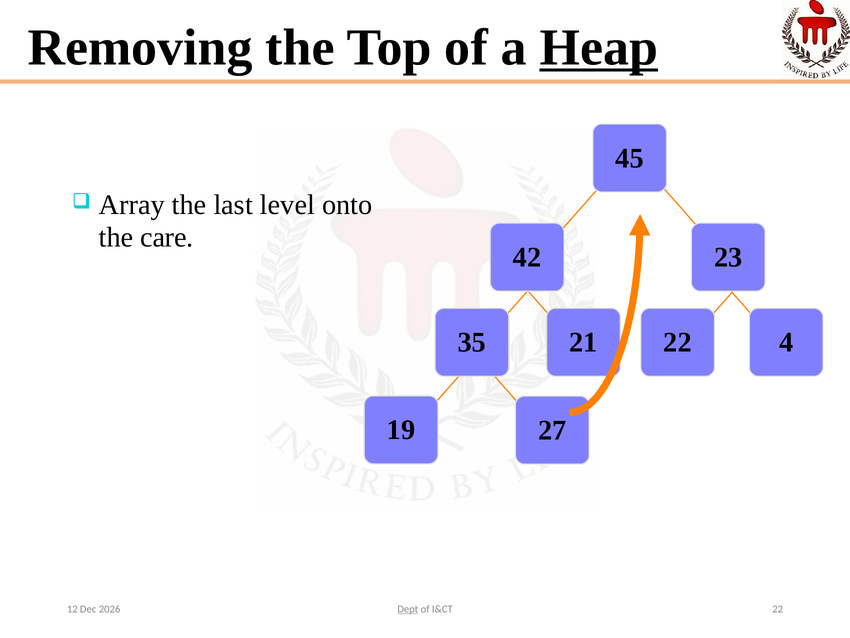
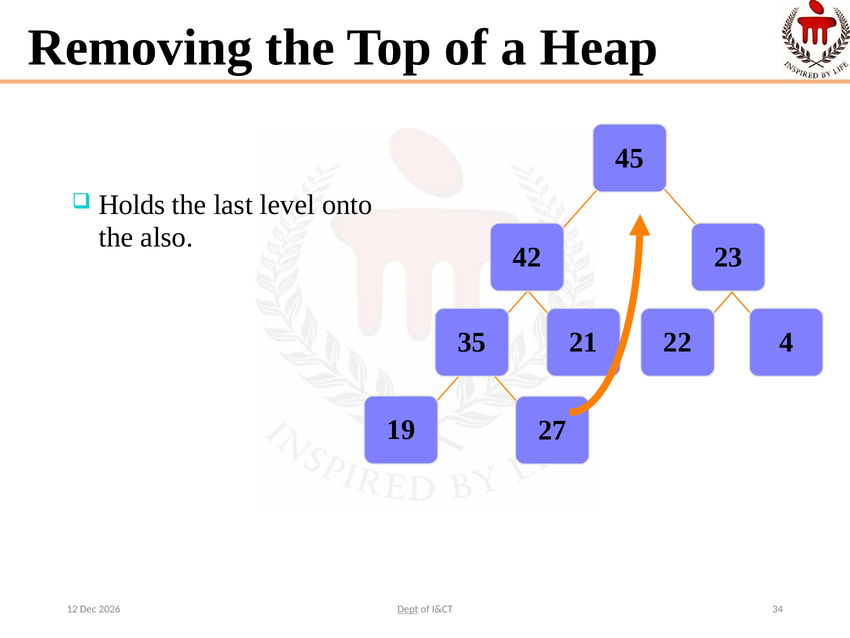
Heap underline: present -> none
Array: Array -> Holds
care: care -> also
I&CT 22: 22 -> 34
